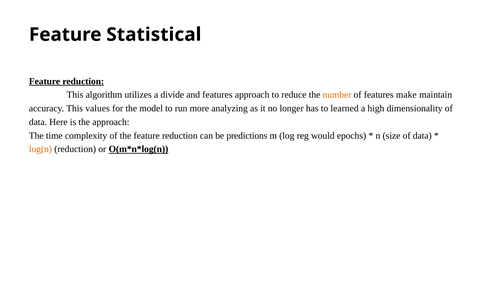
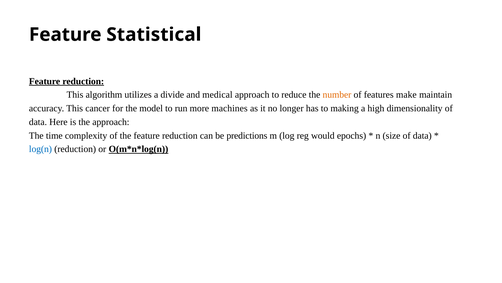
and features: features -> medical
values: values -> cancer
analyzing: analyzing -> machines
learned: learned -> making
log(n colour: orange -> blue
